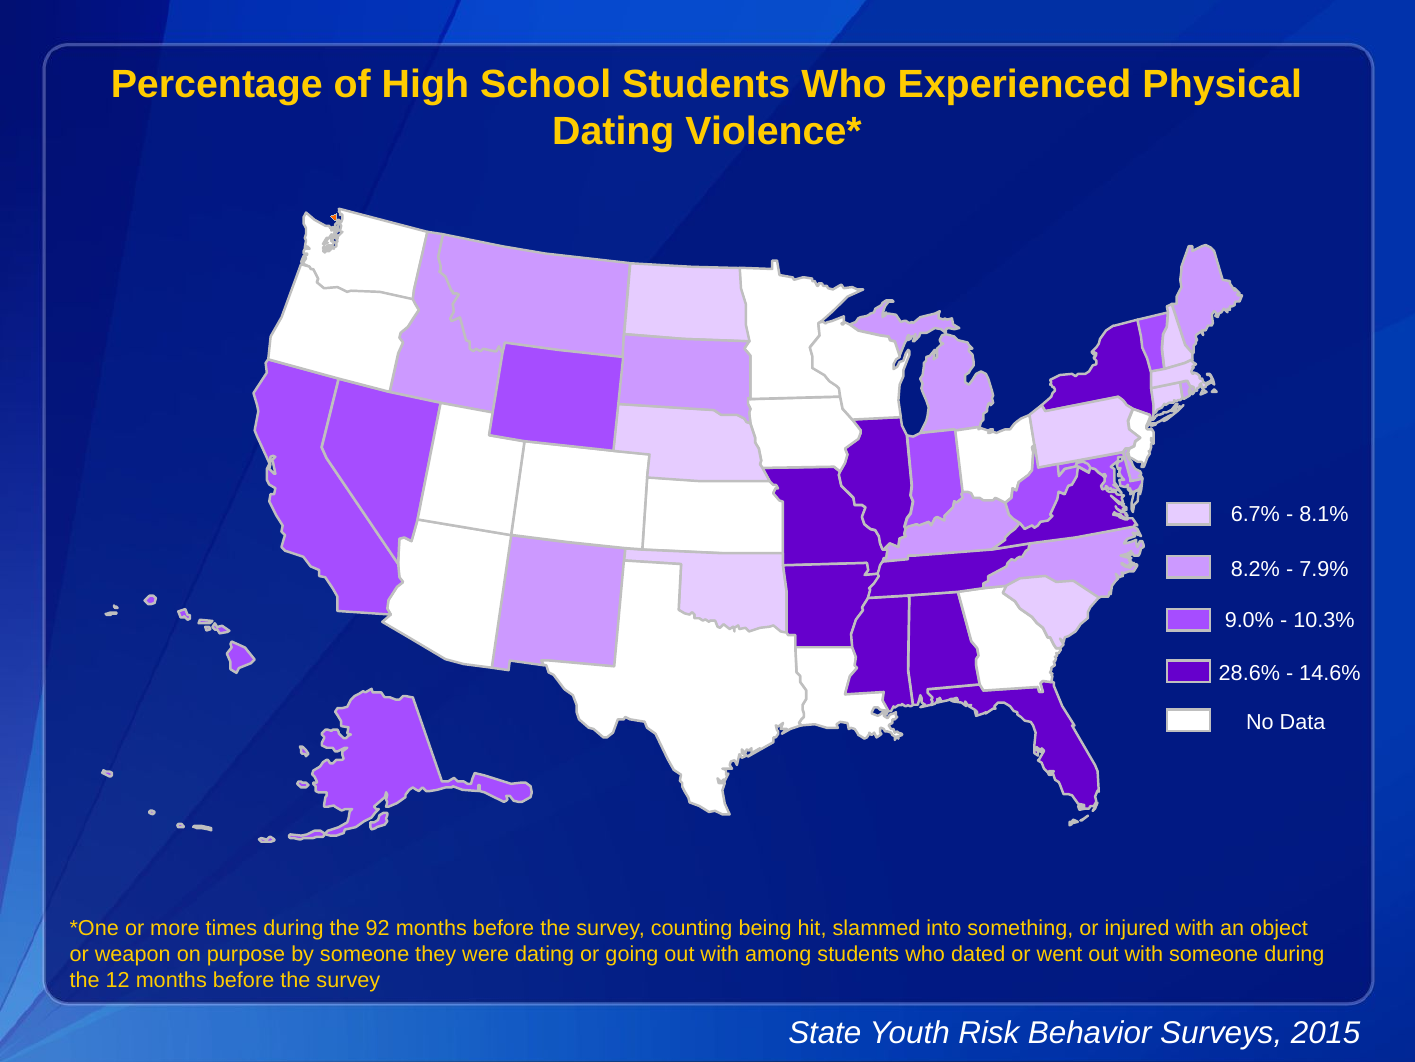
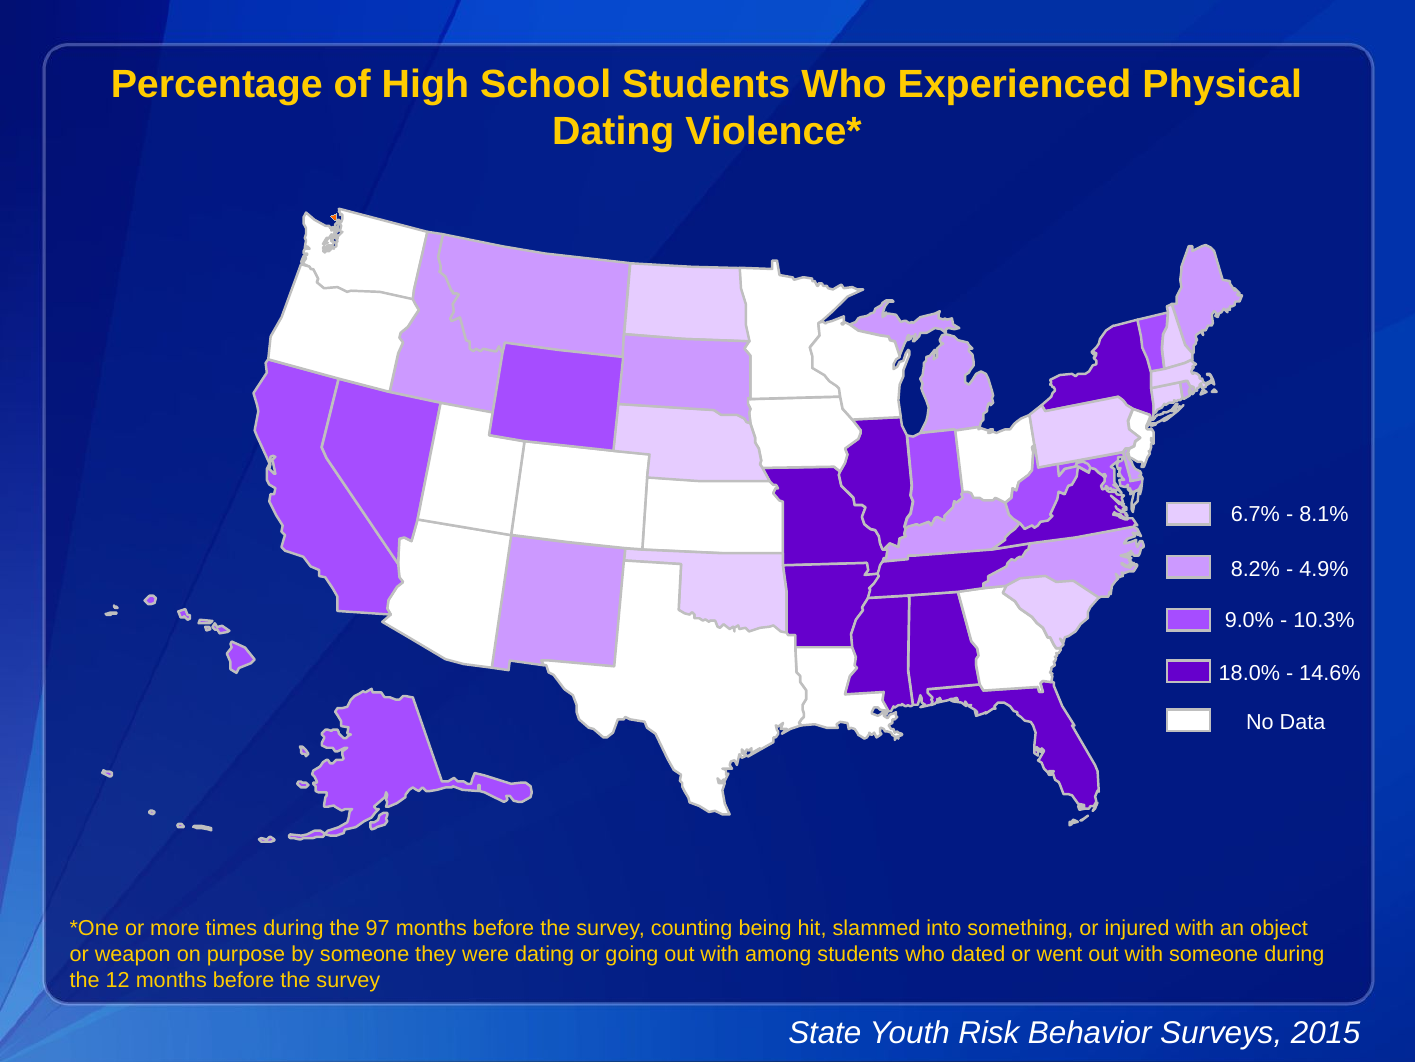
7.9%: 7.9% -> 4.9%
28.6%: 28.6% -> 18.0%
92: 92 -> 97
